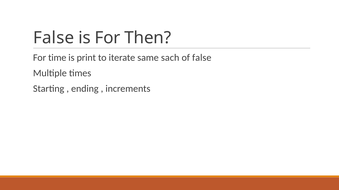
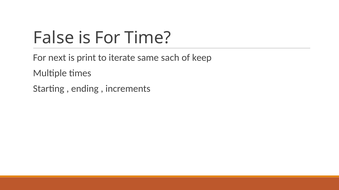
Then: Then -> Time
time: time -> next
of false: false -> keep
